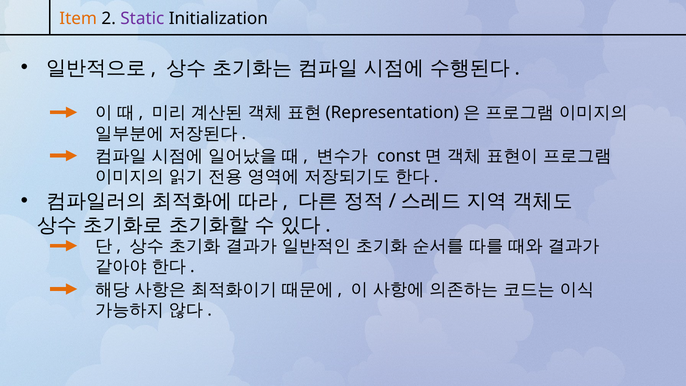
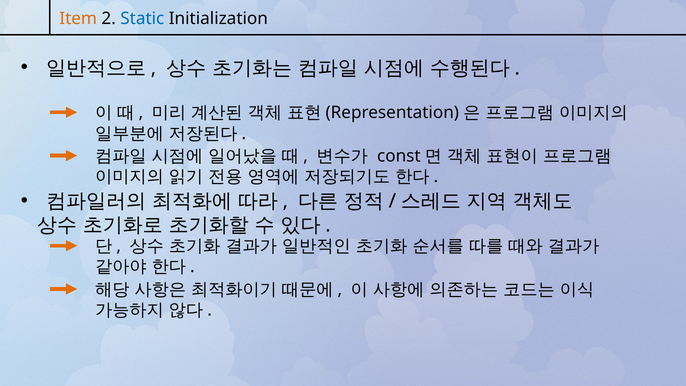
Static colour: purple -> blue
